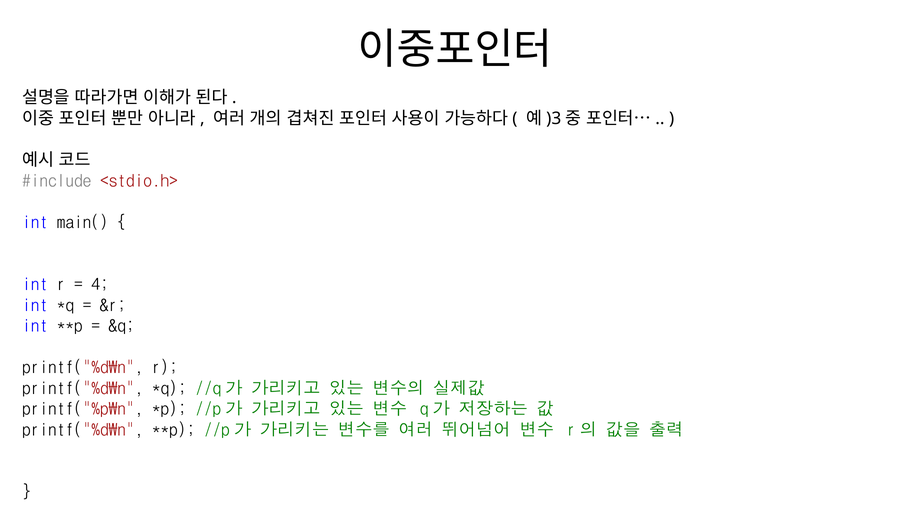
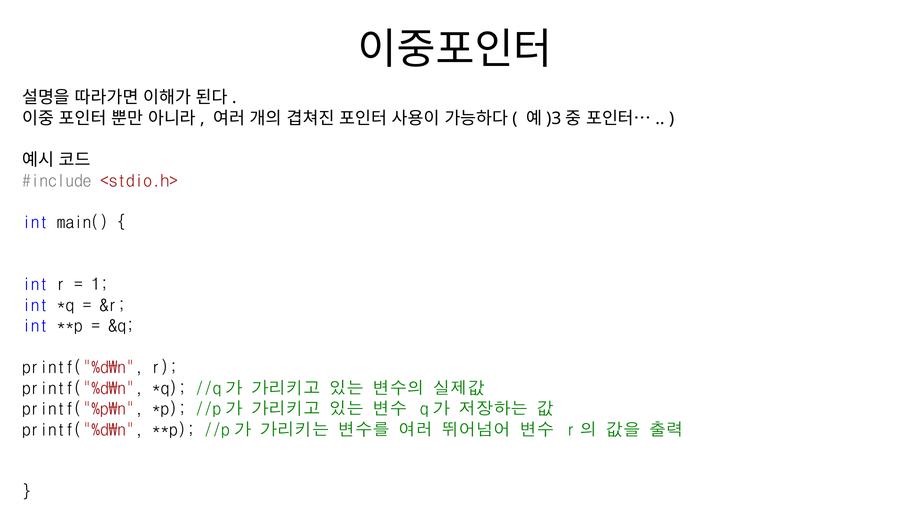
4: 4 -> 1
